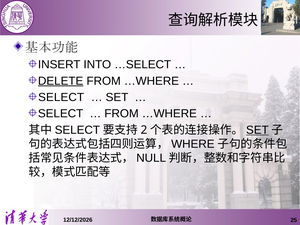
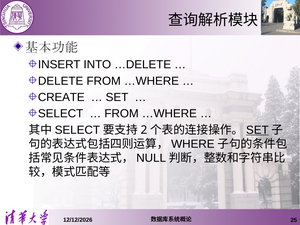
…SELECT: …SELECT -> …DELETE
DELETE underline: present -> none
SELECT at (61, 97): SELECT -> CREATE
